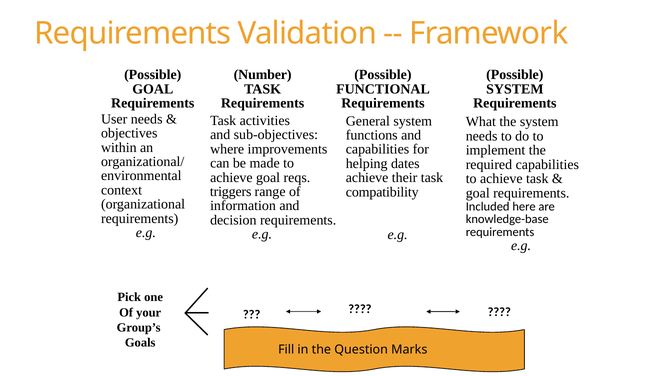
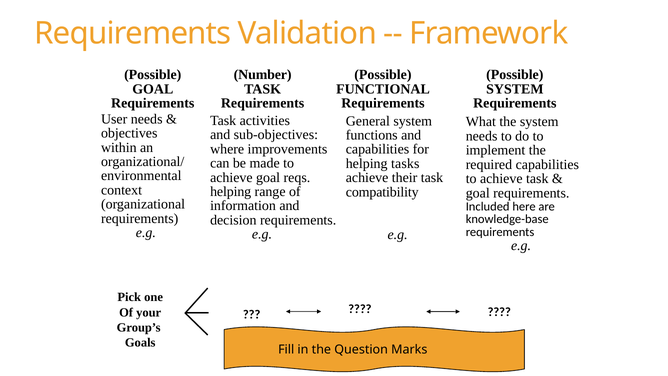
dates: dates -> tasks
triggers at (231, 192): triggers -> helping
